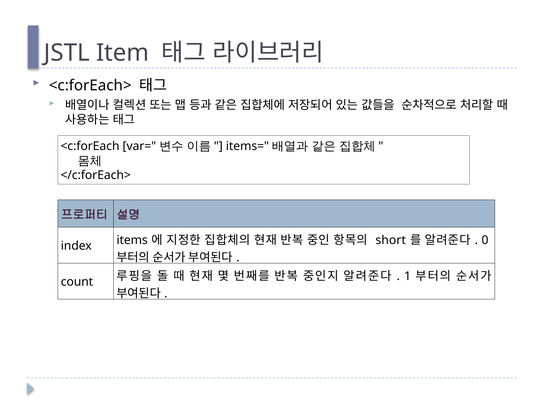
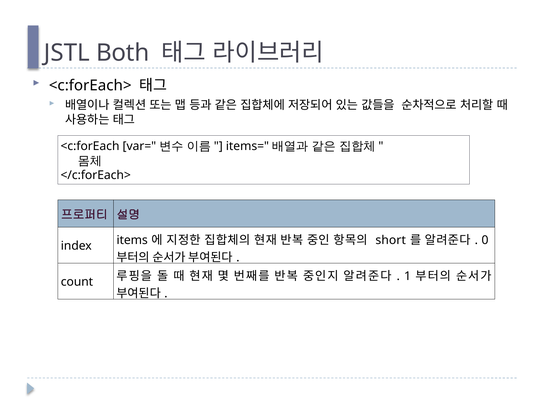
Item: Item -> Both
